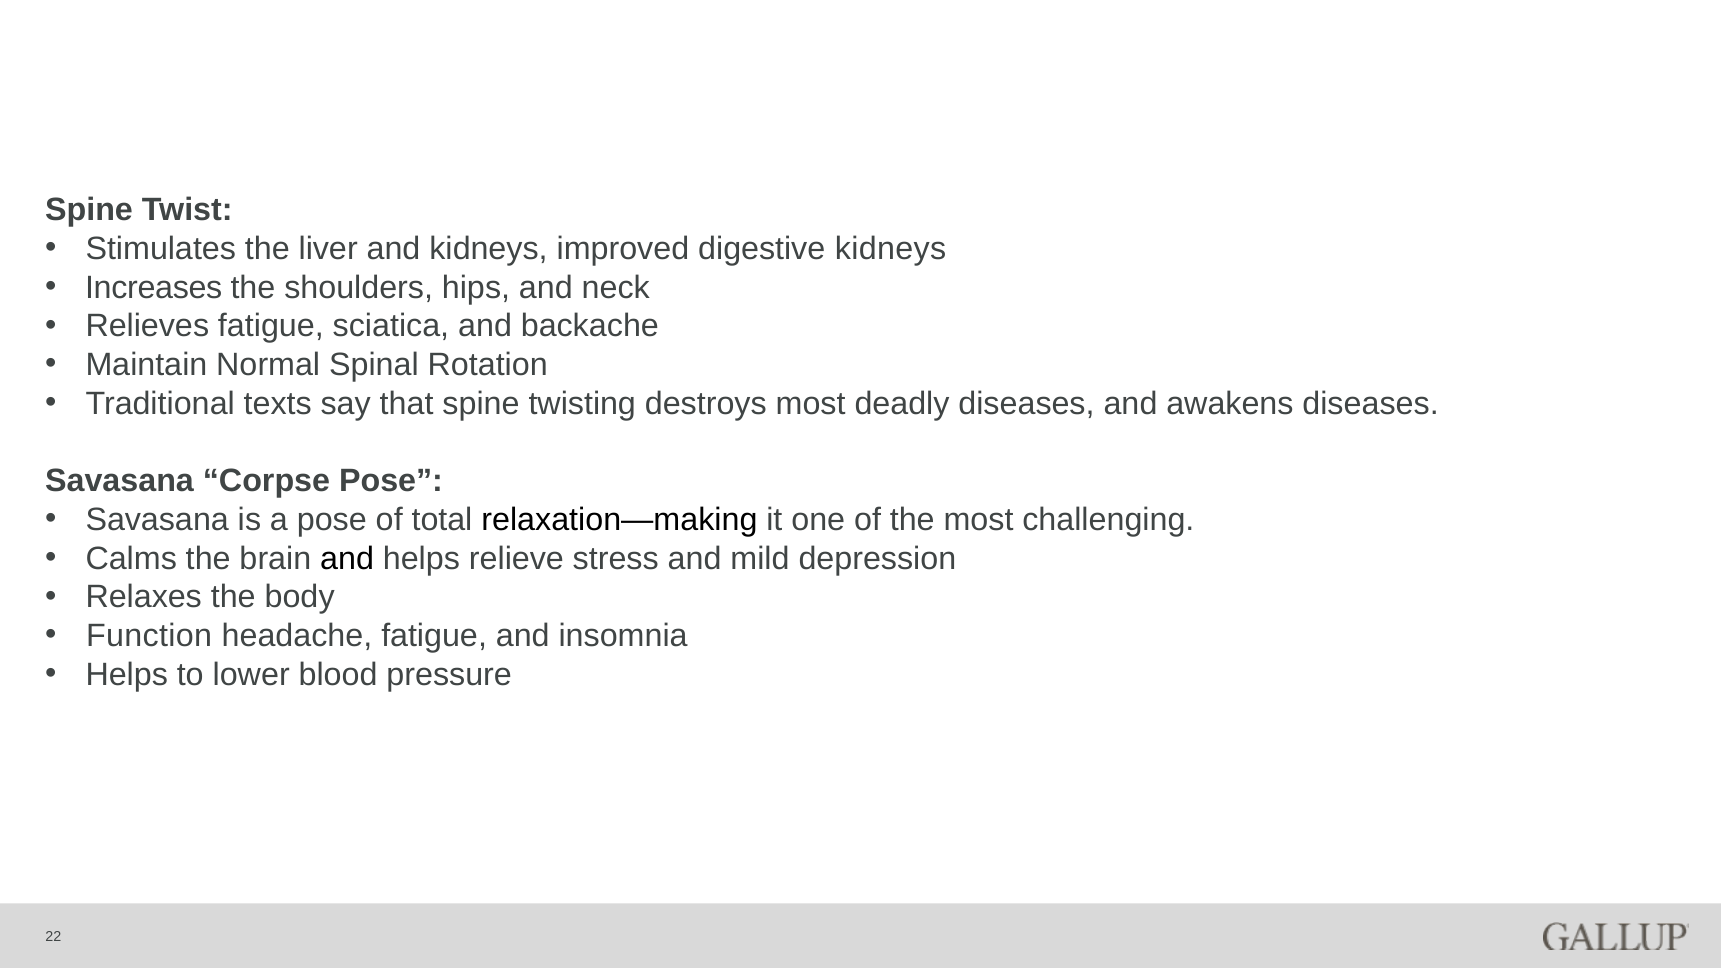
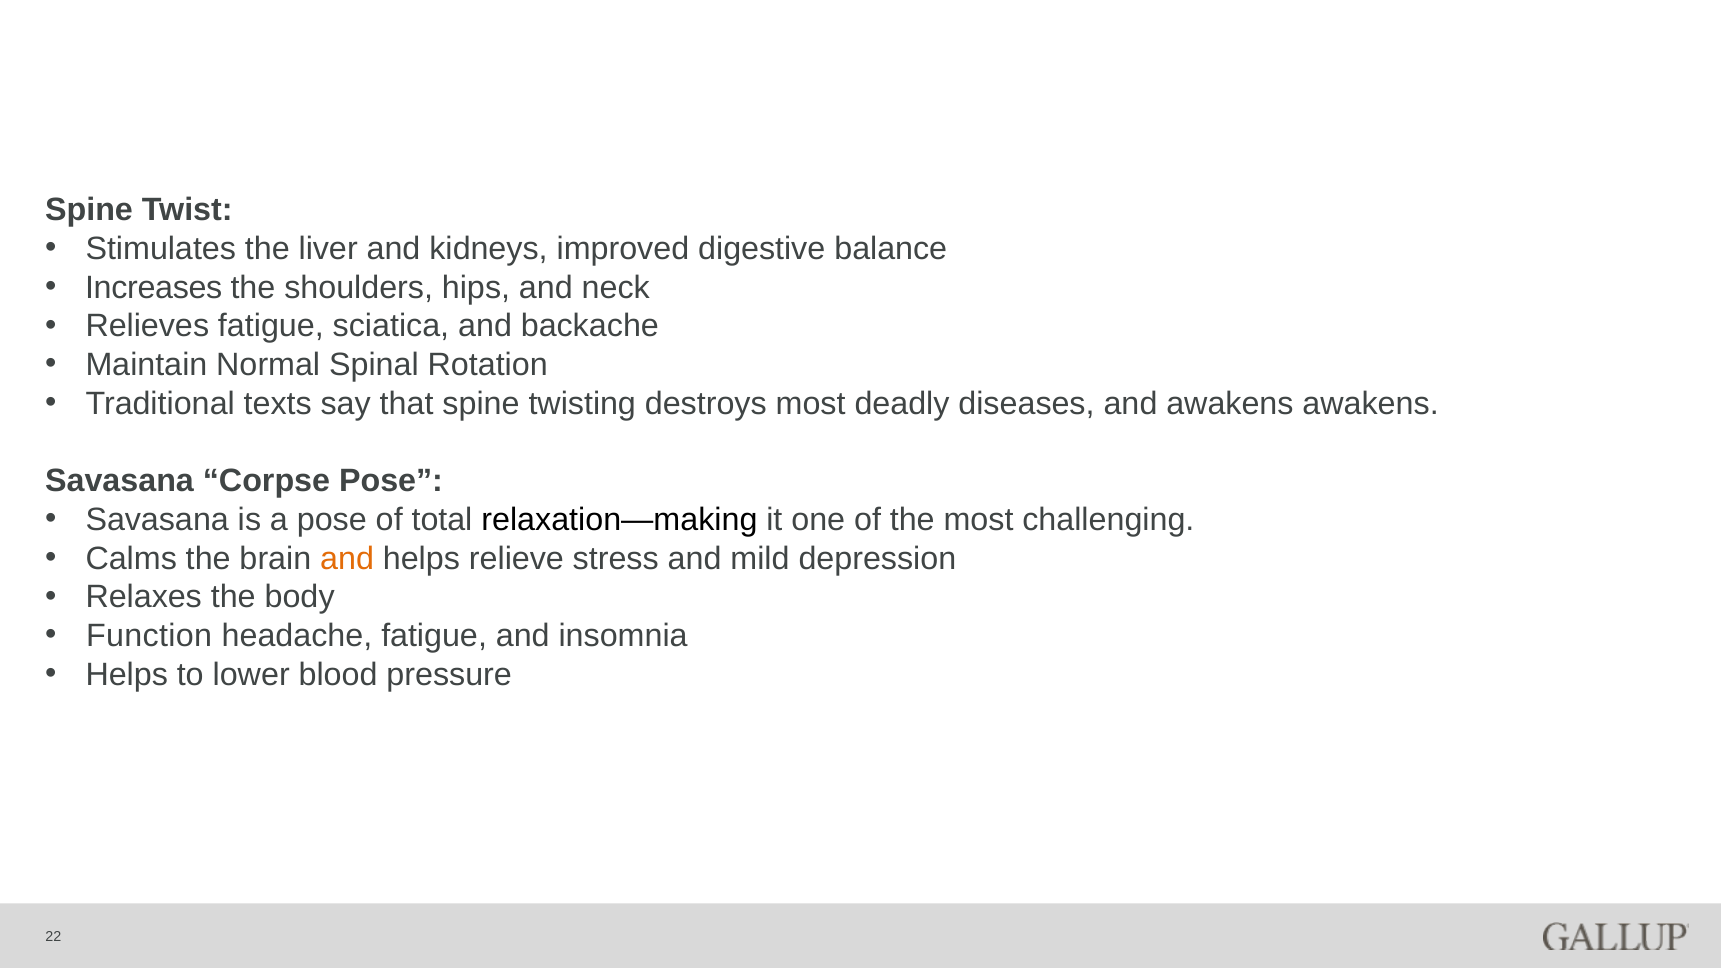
digestive kidneys: kidneys -> balance
awakens diseases: diseases -> awakens
and at (347, 559) colour: black -> orange
